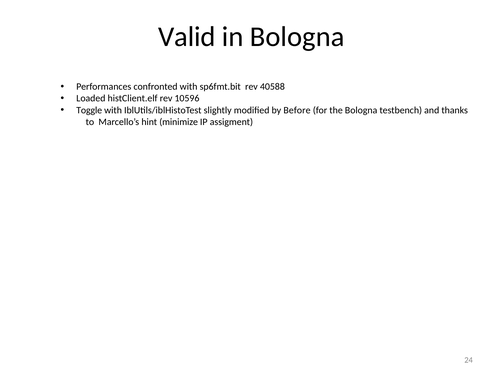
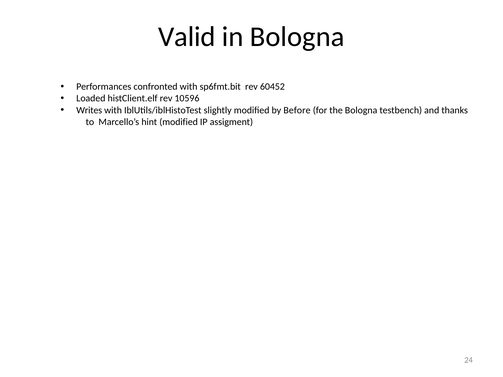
40588: 40588 -> 60452
Toggle: Toggle -> Writes
hint minimize: minimize -> modified
